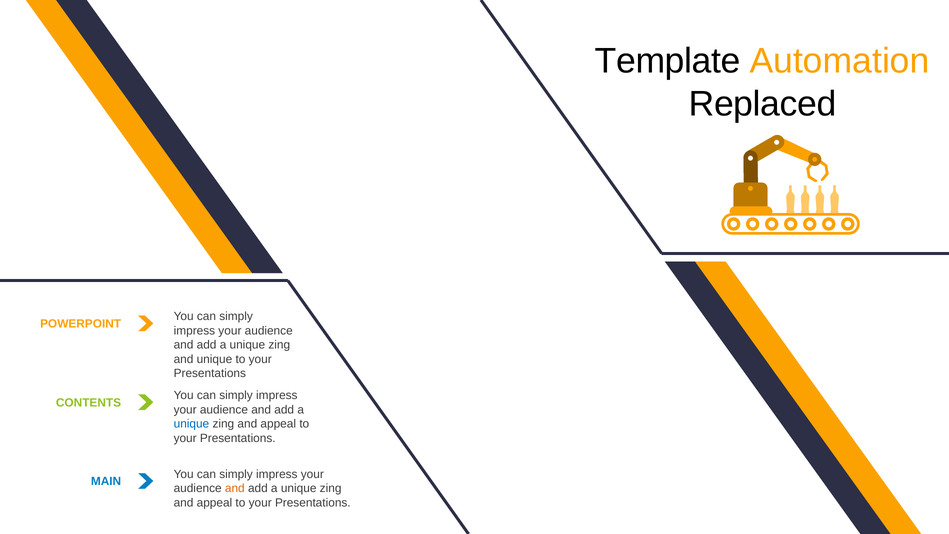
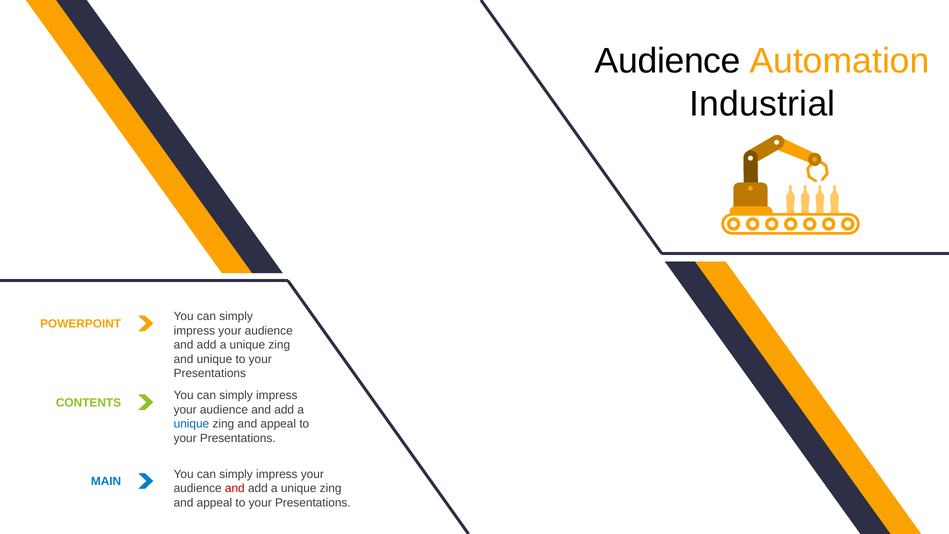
Template at (668, 61): Template -> Audience
Replaced: Replaced -> Industrial
and at (235, 488) colour: orange -> red
